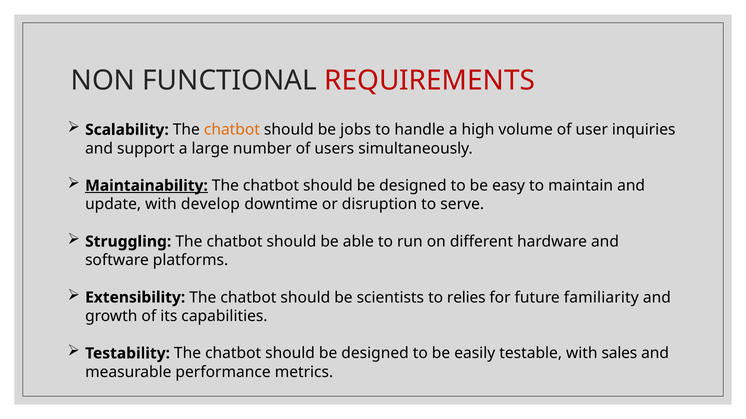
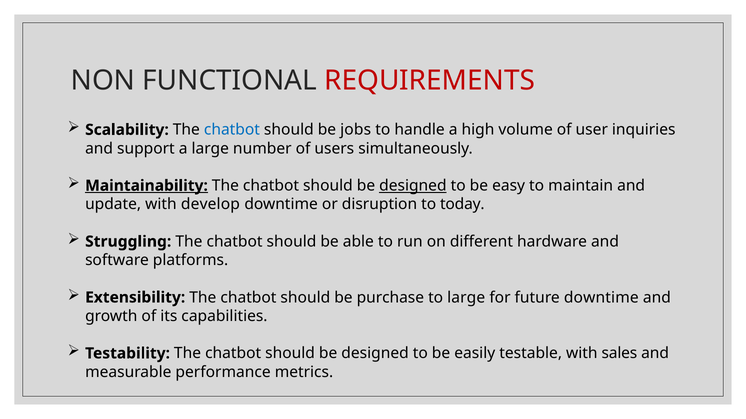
chatbot at (232, 130) colour: orange -> blue
designed at (413, 186) underline: none -> present
serve: serve -> today
scientists: scientists -> purchase
to relies: relies -> large
future familiarity: familiarity -> downtime
